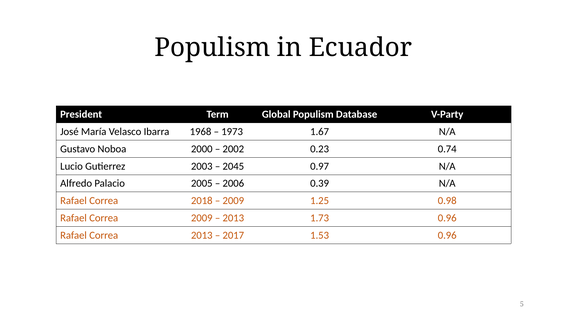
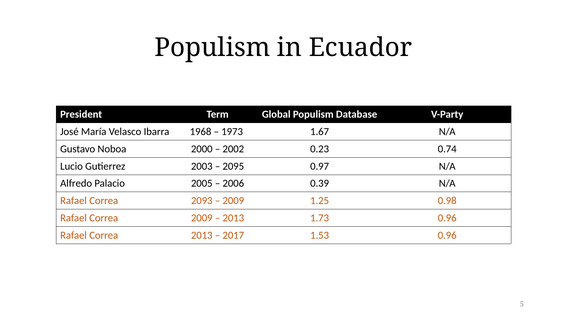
2045: 2045 -> 2095
2018: 2018 -> 2093
